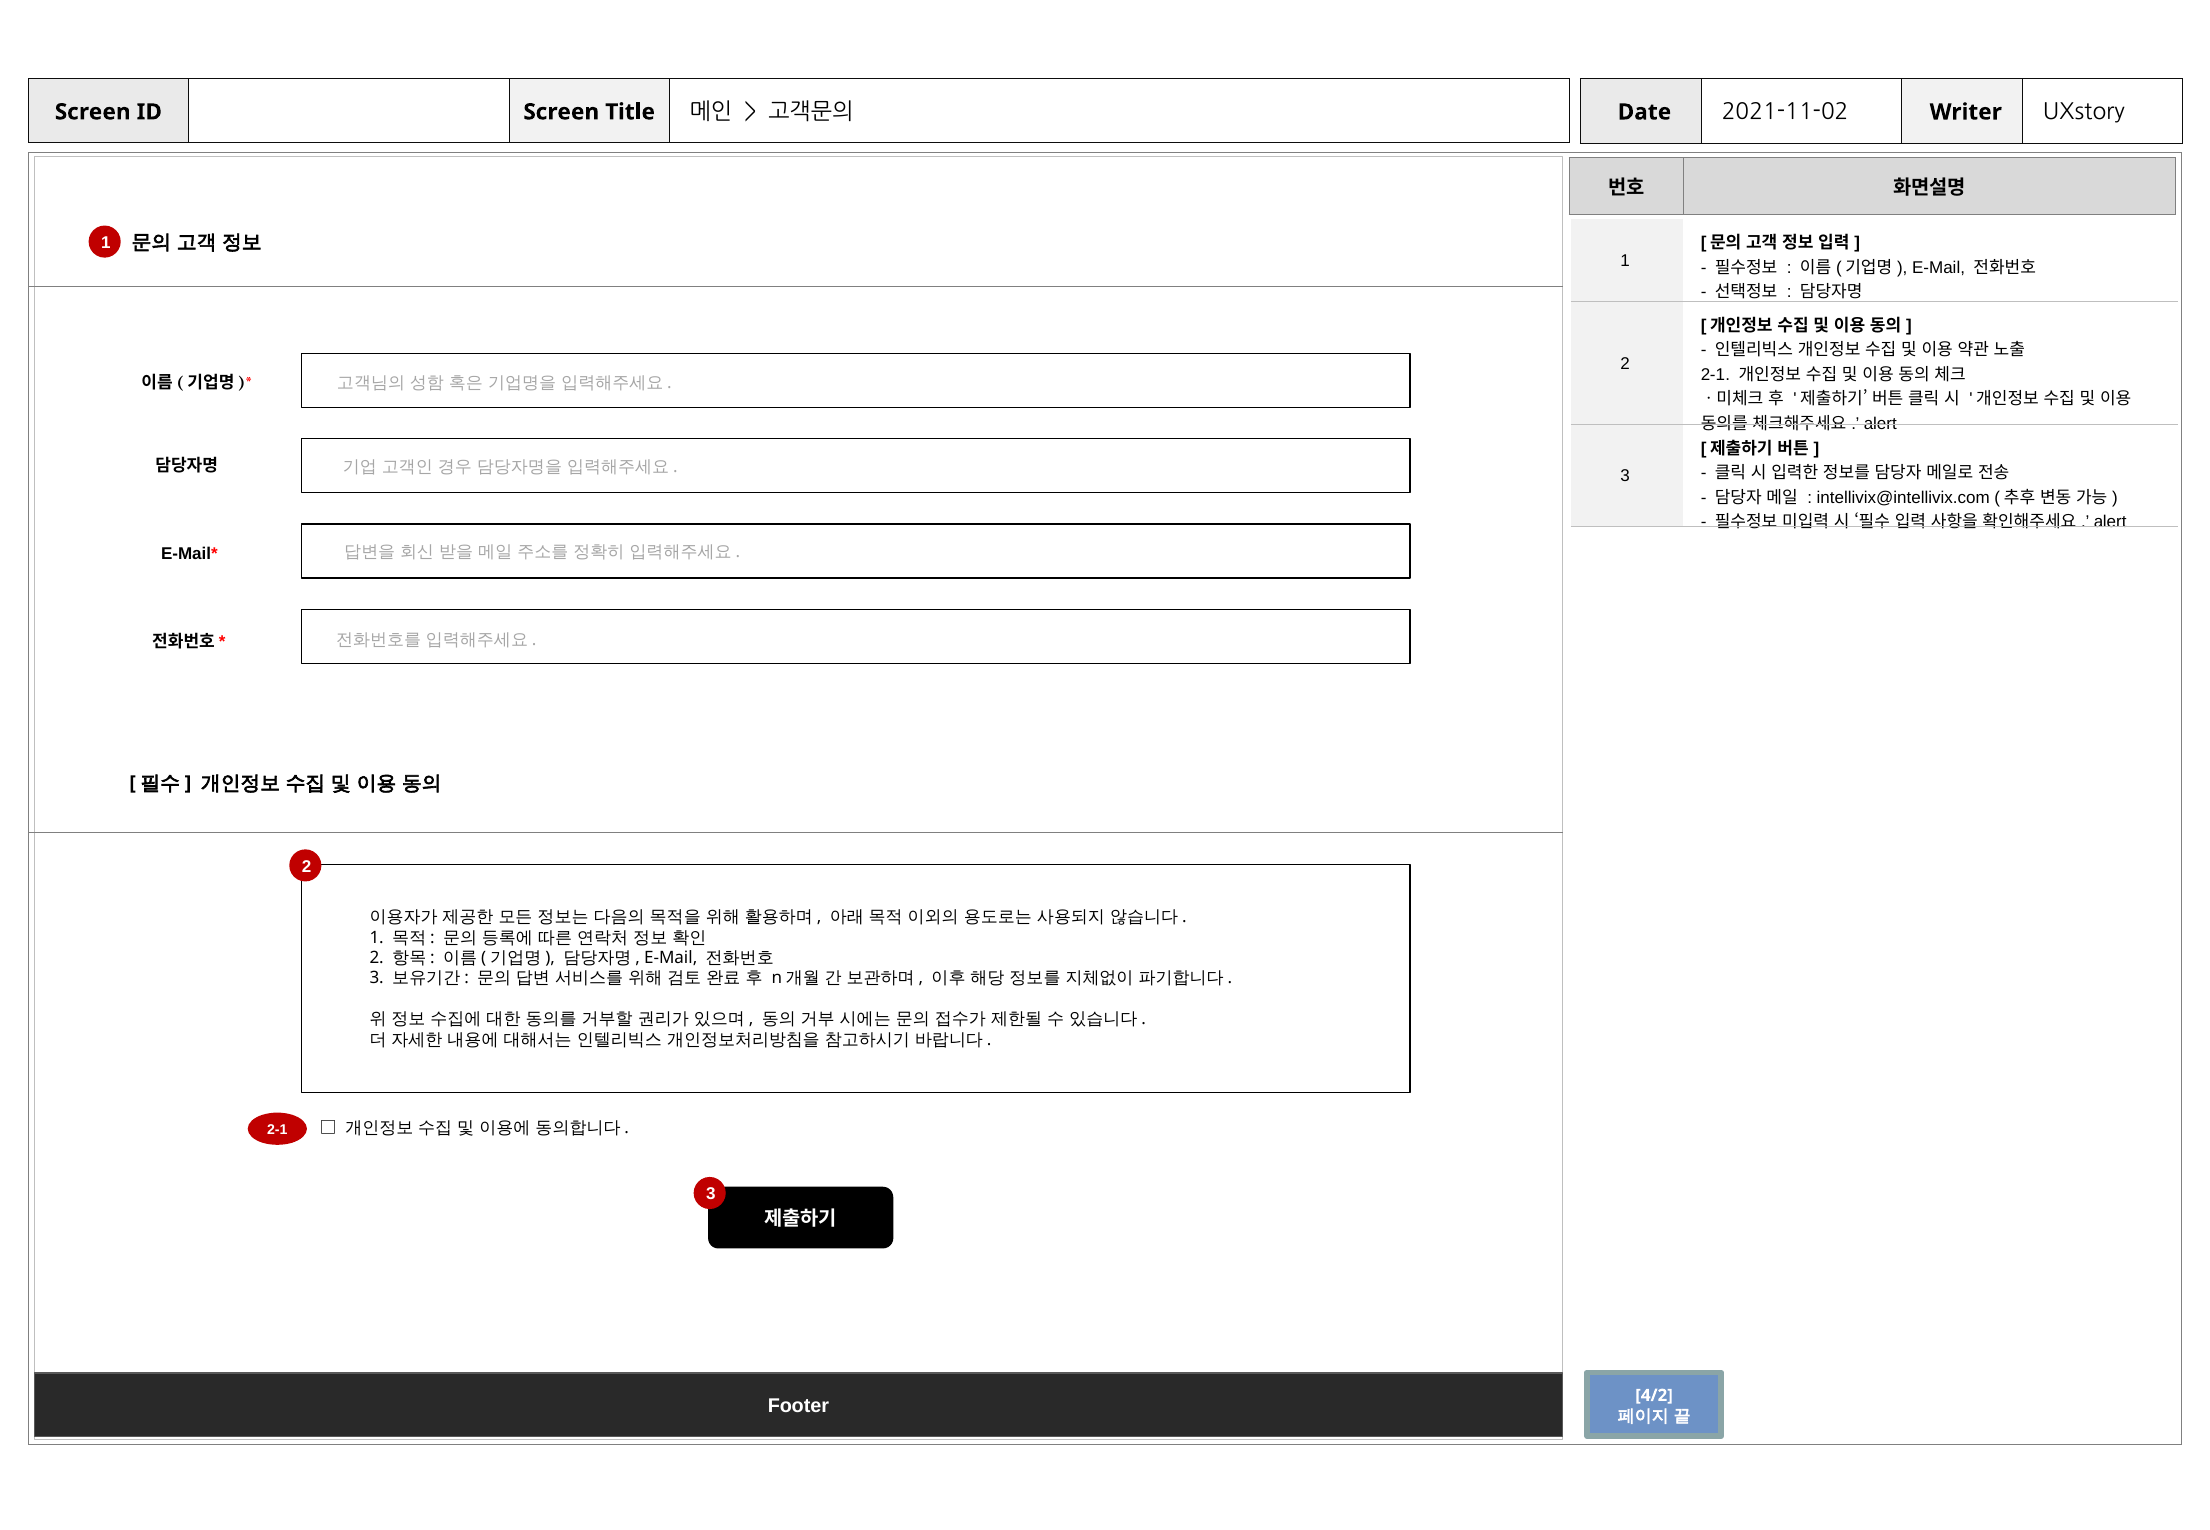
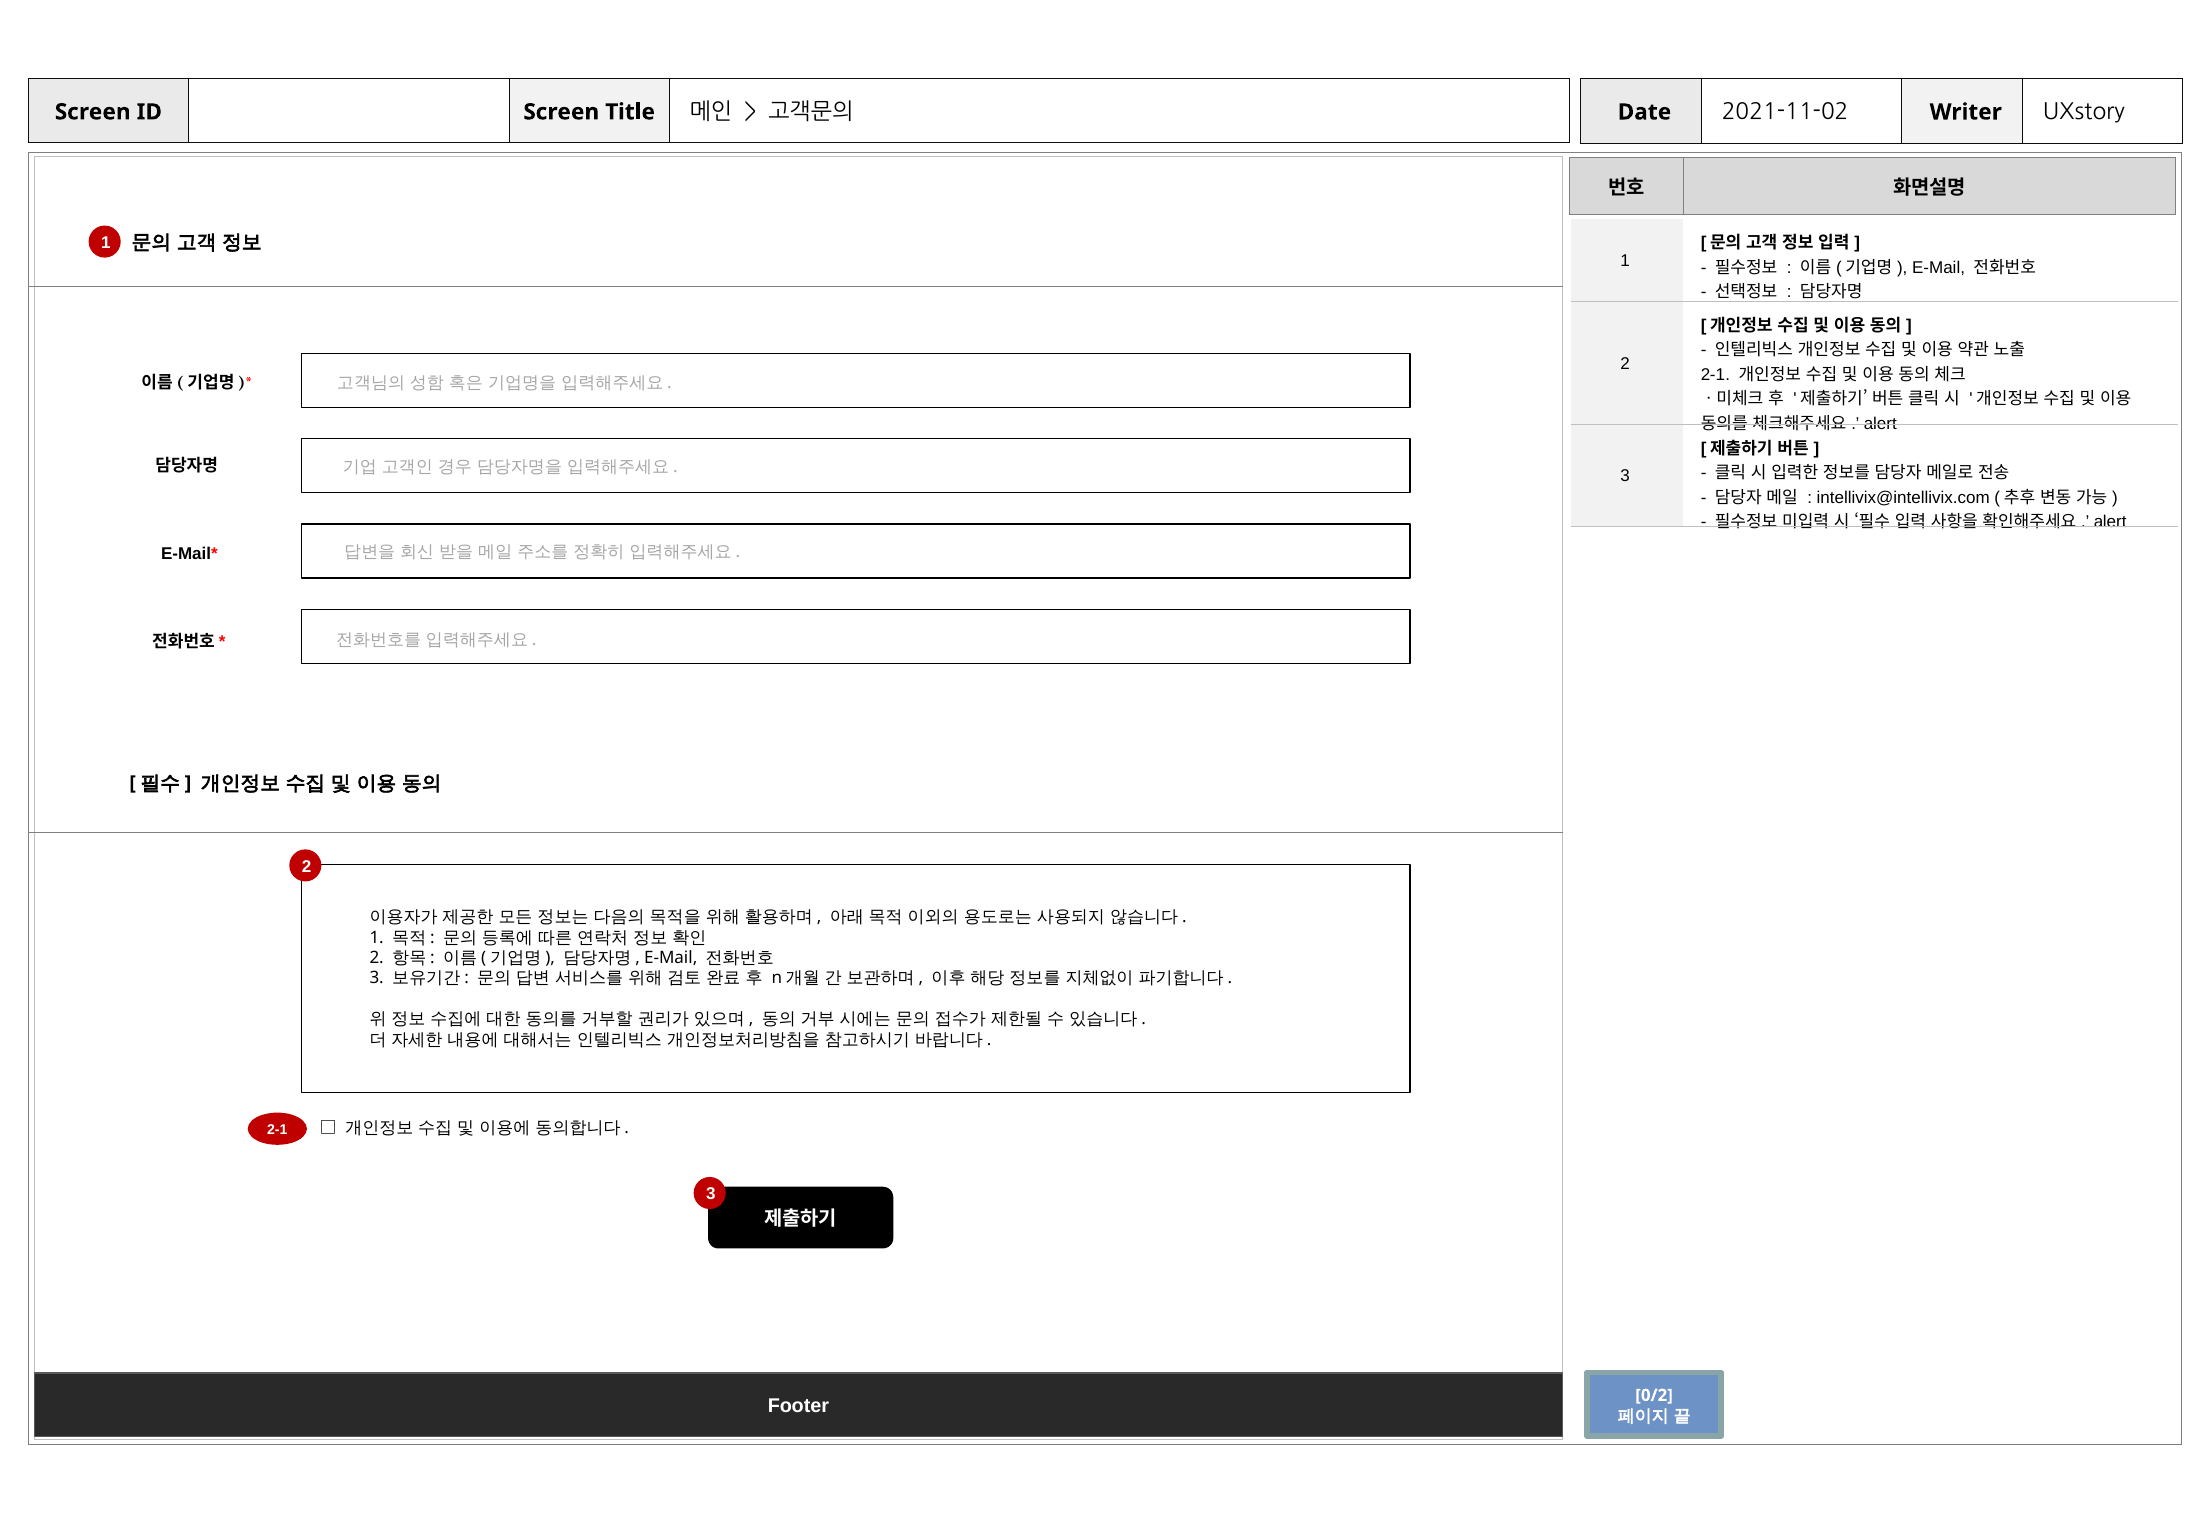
4/2: 4/2 -> 0/2
